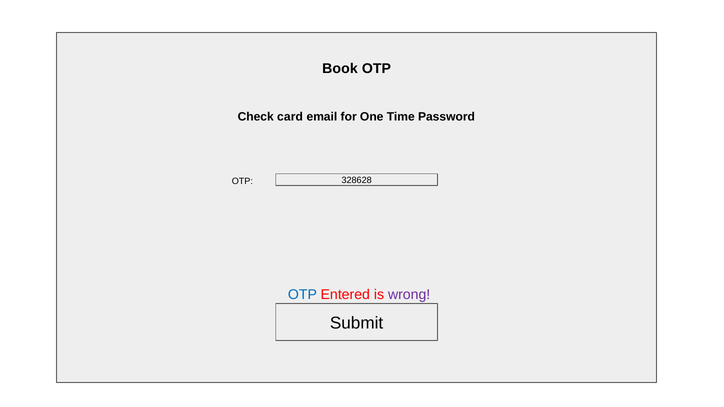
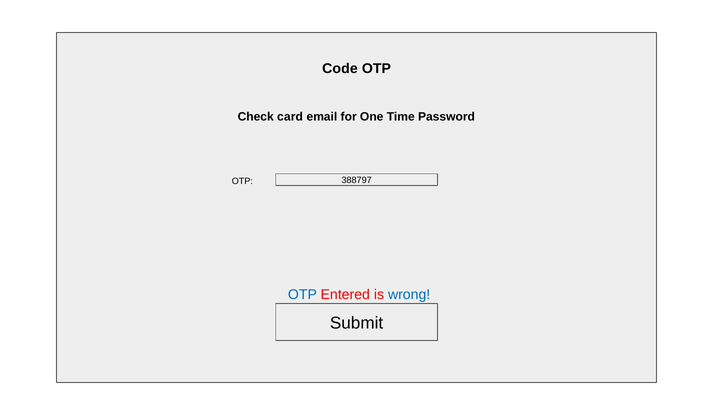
Book: Book -> Code
328628: 328628 -> 388797
wrong colour: purple -> blue
